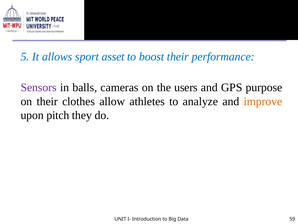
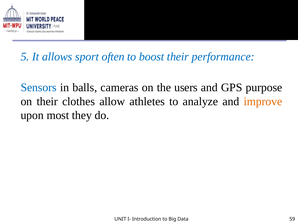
asset: asset -> often
Sensors colour: purple -> blue
pitch: pitch -> most
